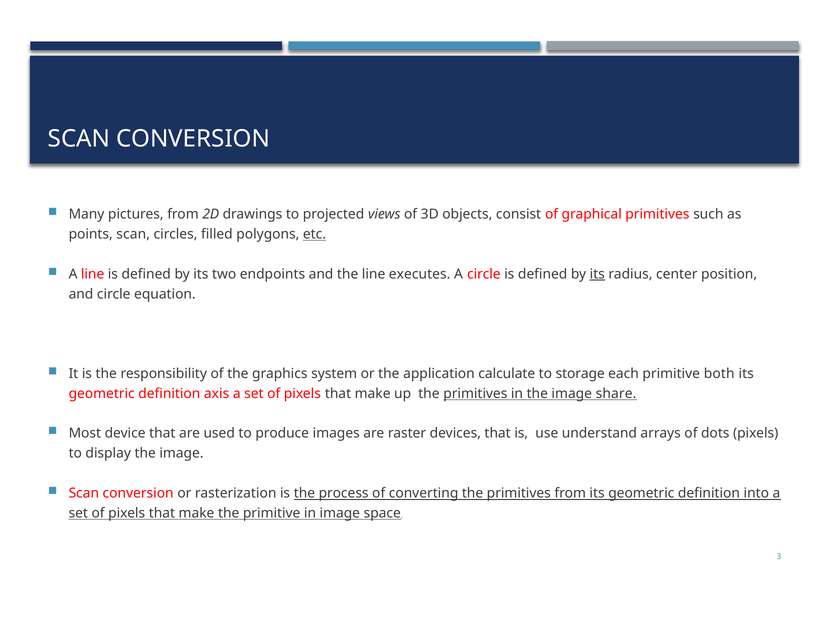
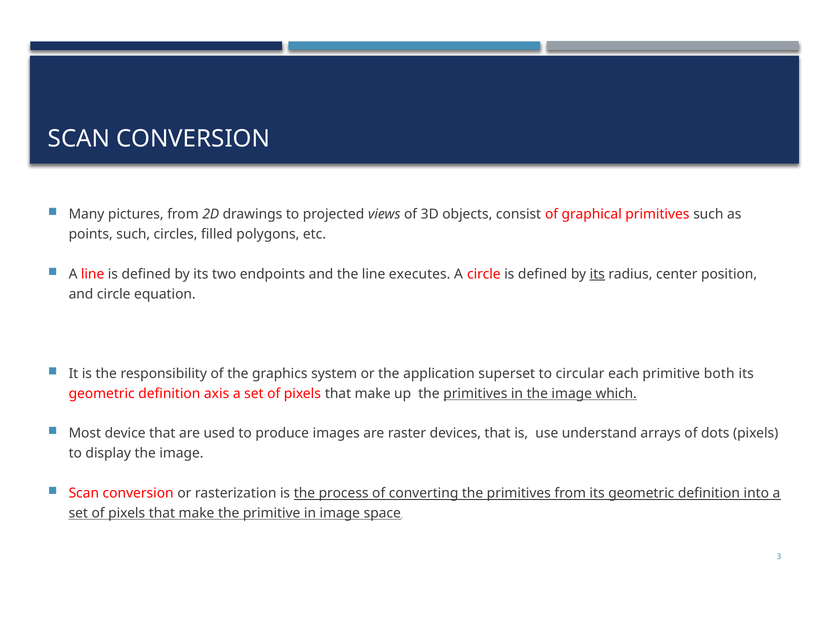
points scan: scan -> such
etc underline: present -> none
calculate: calculate -> superset
storage: storage -> circular
share: share -> which
